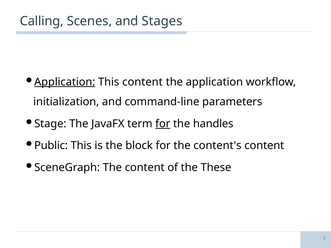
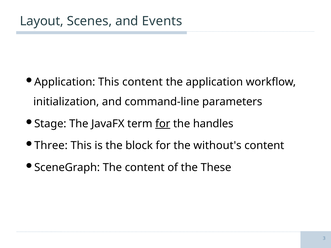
Calling: Calling -> Layout
Stages: Stages -> Events
Application at (65, 82) underline: present -> none
Public: Public -> Three
content's: content's -> without's
